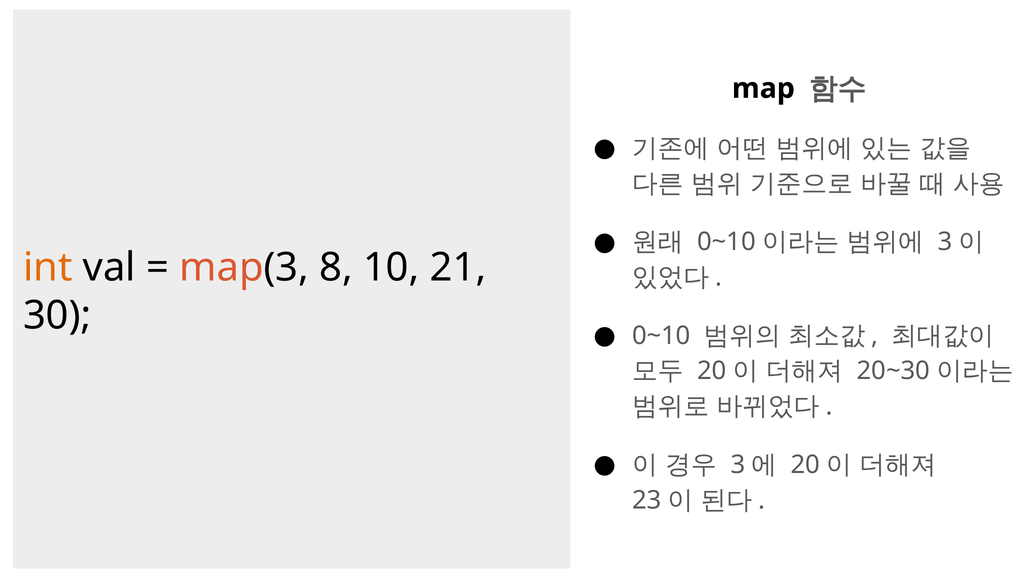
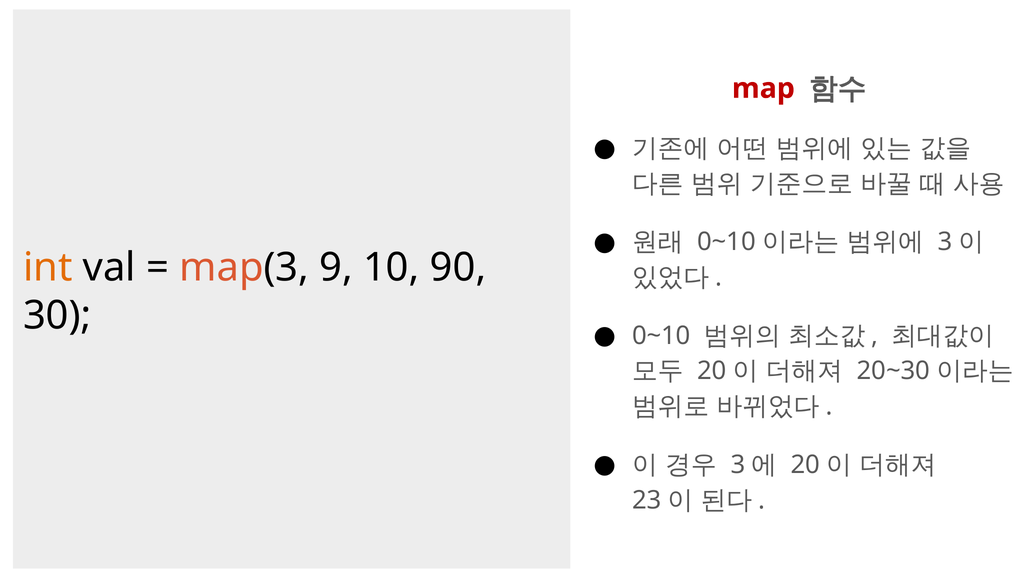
map colour: black -> red
8: 8 -> 9
21: 21 -> 90
